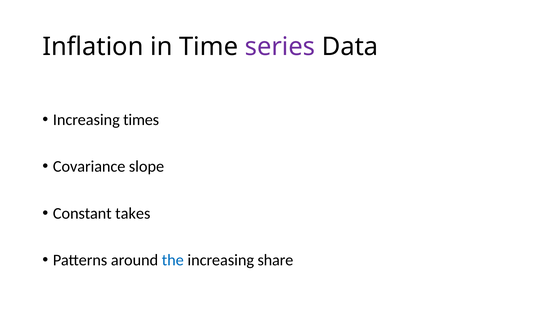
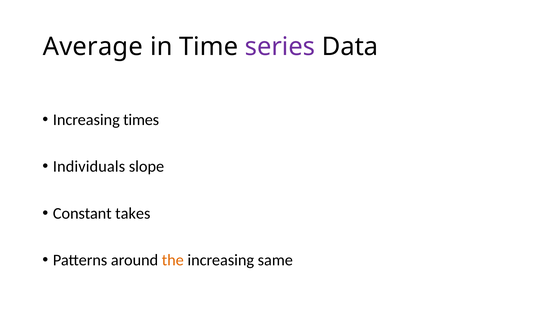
Inflation: Inflation -> Average
Covariance: Covariance -> Individuals
the colour: blue -> orange
share: share -> same
